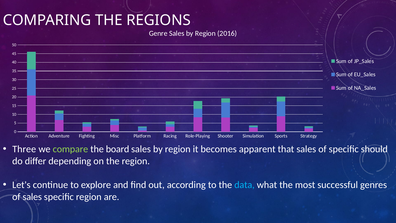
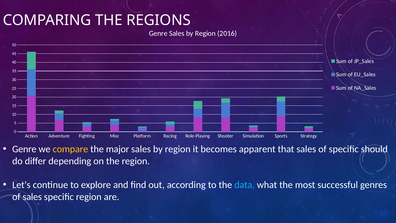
Three at (24, 149): Three -> Genre
compare colour: light green -> yellow
board: board -> major
